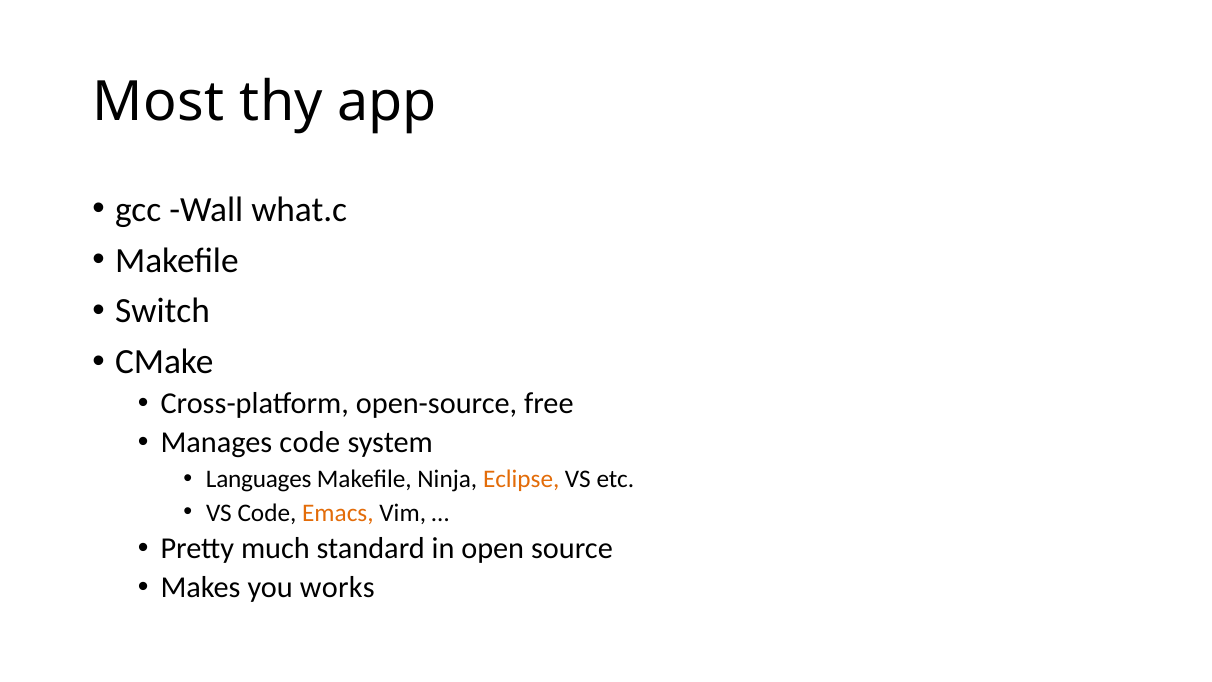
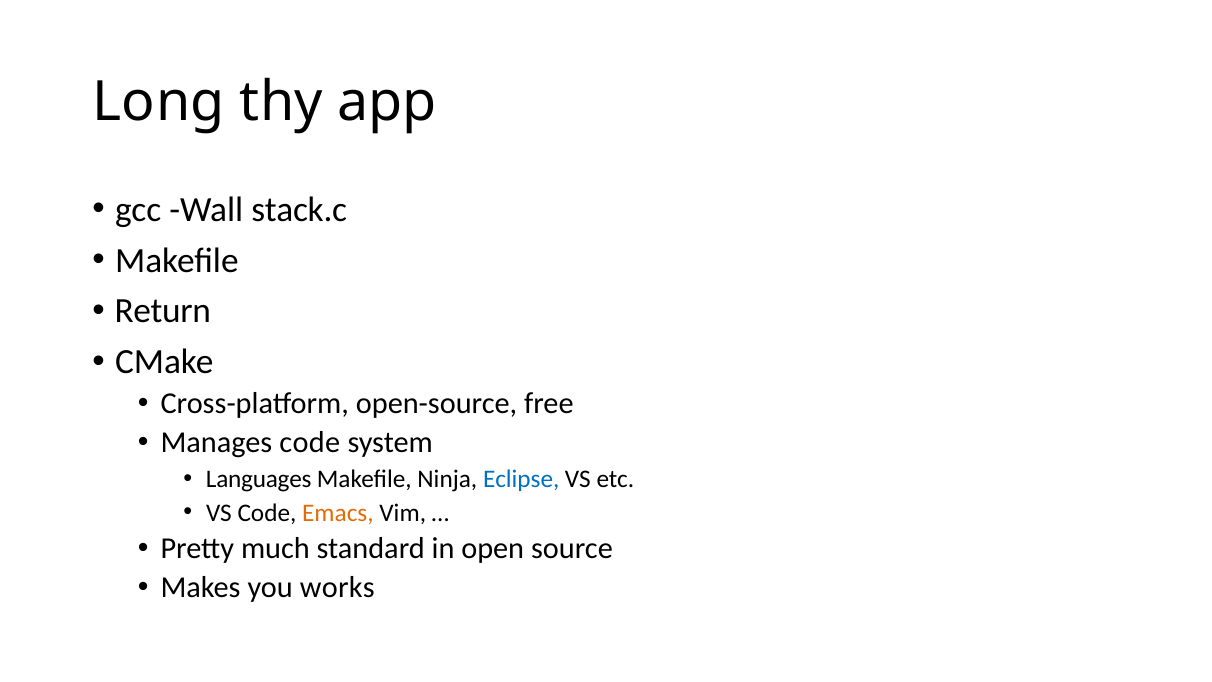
Most: Most -> Long
what.c: what.c -> stack.c
Switch: Switch -> Return
Eclipse colour: orange -> blue
